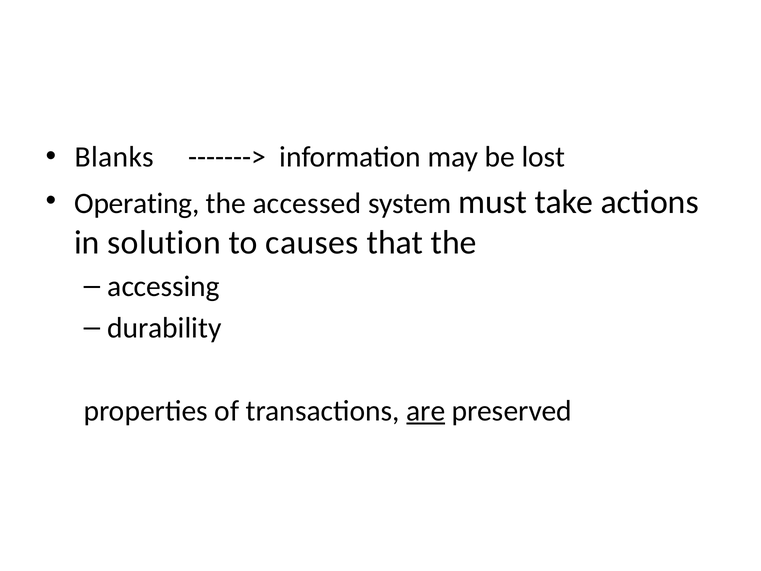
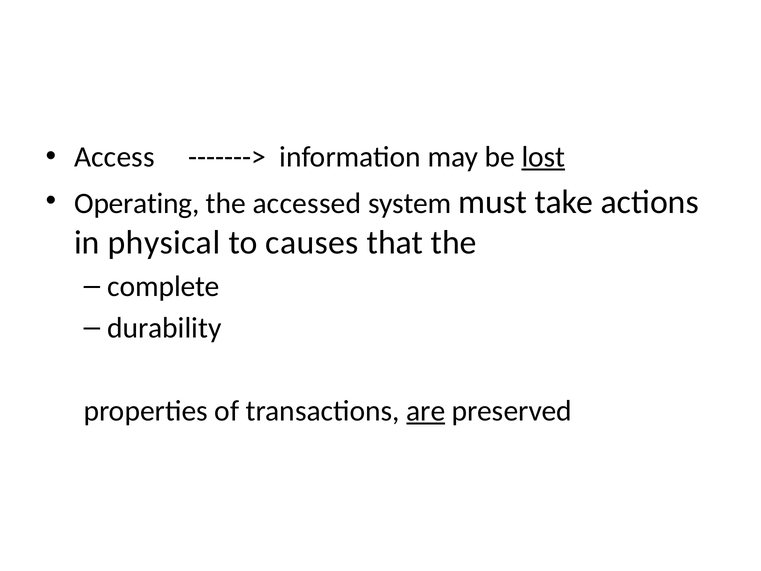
Blanks: Blanks -> Access
lost underline: none -> present
solution: solution -> physical
accessing: accessing -> complete
